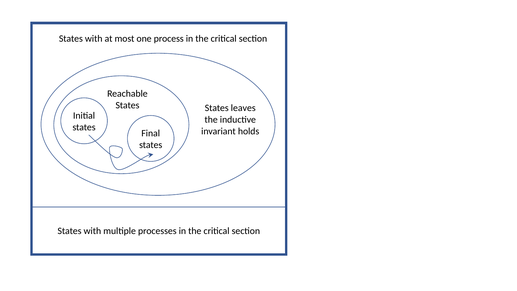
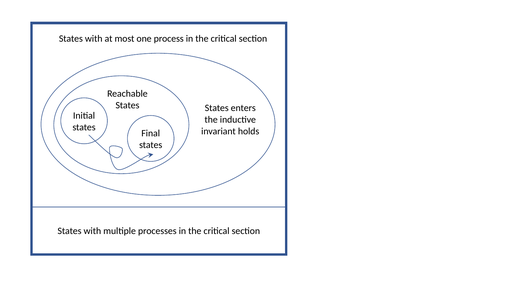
leaves: leaves -> enters
